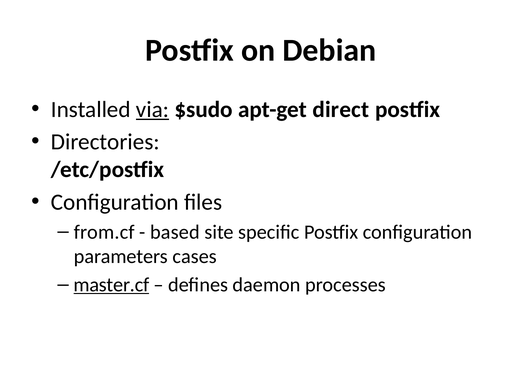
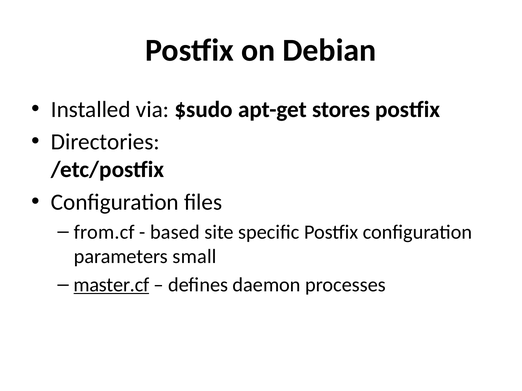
via underline: present -> none
direct: direct -> stores
cases: cases -> small
